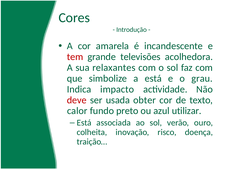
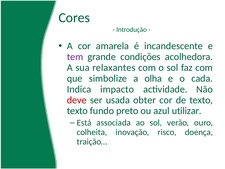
tem colour: red -> purple
televisões: televisões -> condições
a está: está -> olha
grau: grau -> cada
calor at (77, 111): calor -> texto
